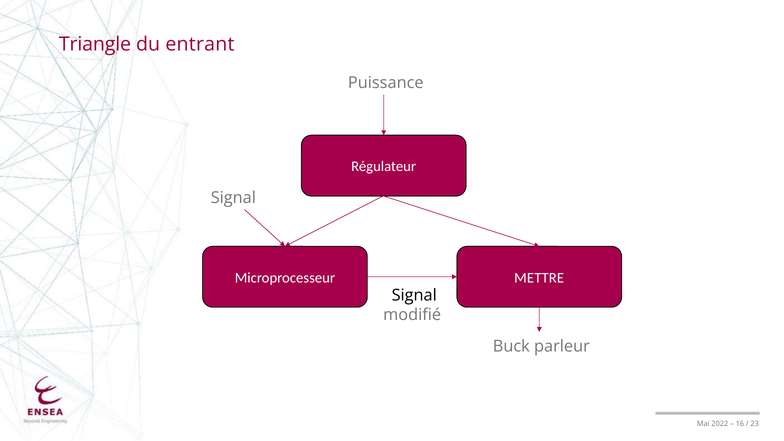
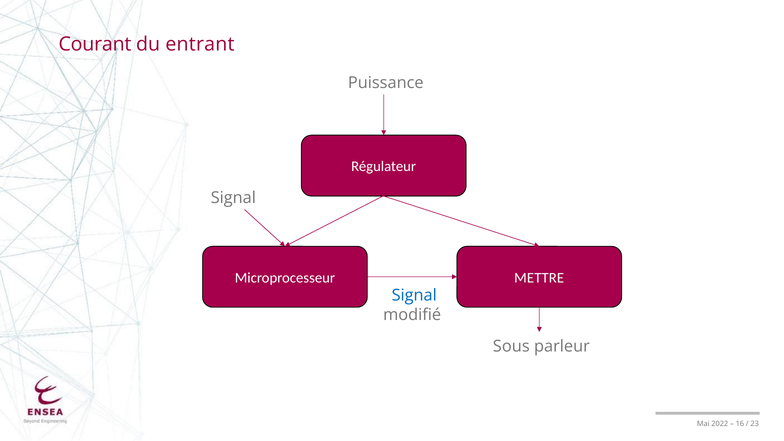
Triangle: Triangle -> Courant
Signal at (414, 295) colour: black -> blue
Buck: Buck -> Sous
